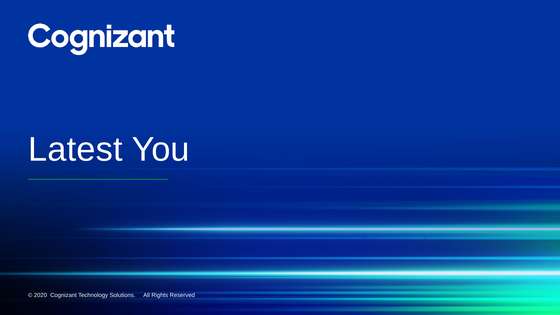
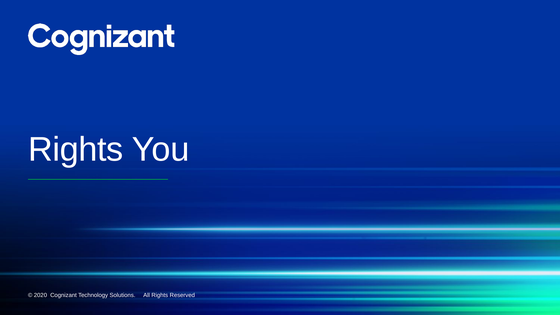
Latest at (75, 149): Latest -> Rights
